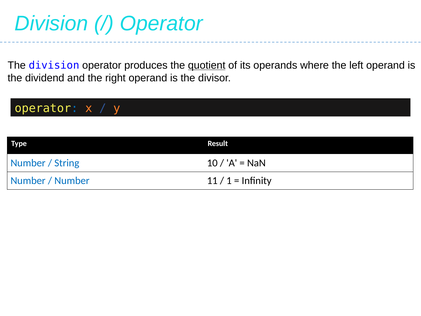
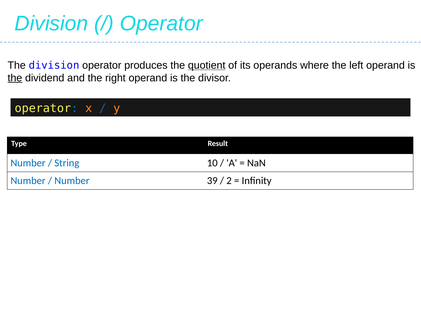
the at (15, 78) underline: none -> present
11: 11 -> 39
1: 1 -> 2
